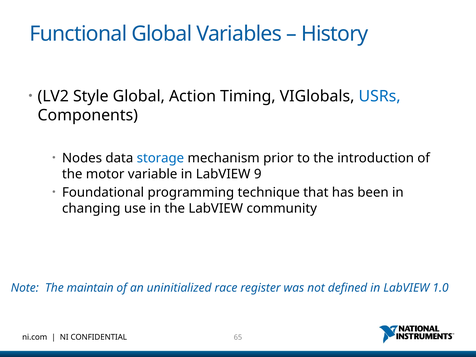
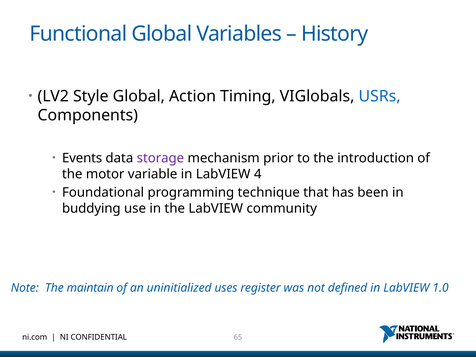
Nodes: Nodes -> Events
storage colour: blue -> purple
9: 9 -> 4
changing: changing -> buddying
race: race -> uses
